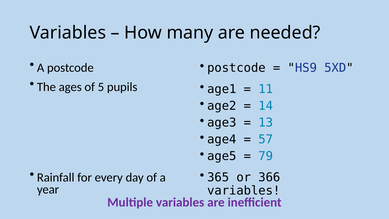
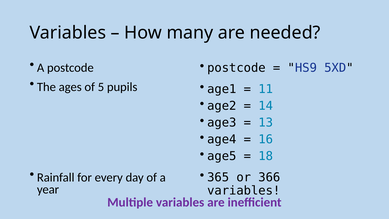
57: 57 -> 16
79: 79 -> 18
